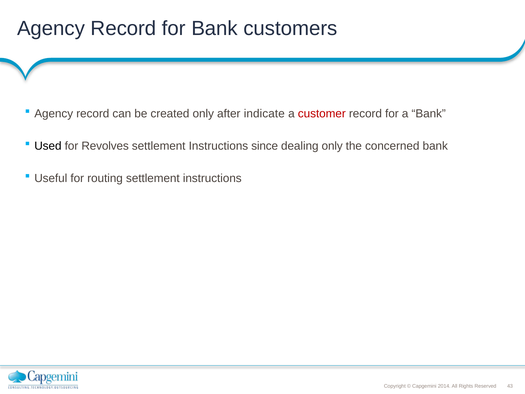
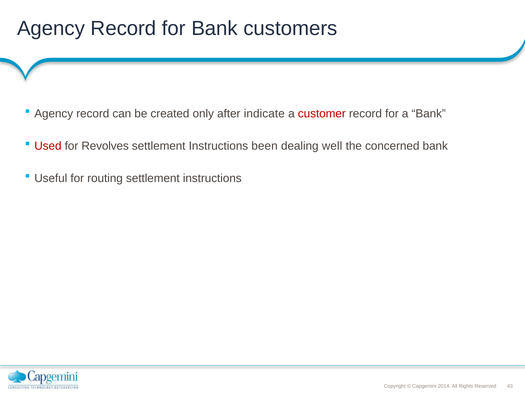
Used colour: black -> red
since: since -> been
dealing only: only -> well
